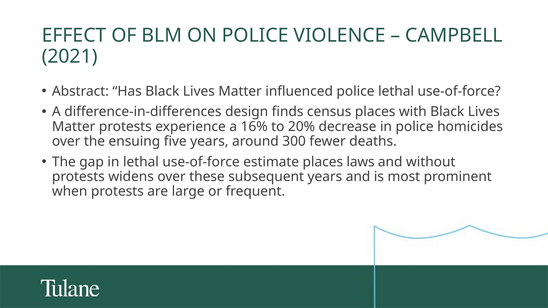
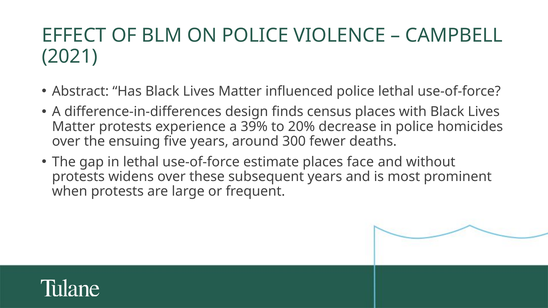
16%: 16% -> 39%
laws: laws -> face
